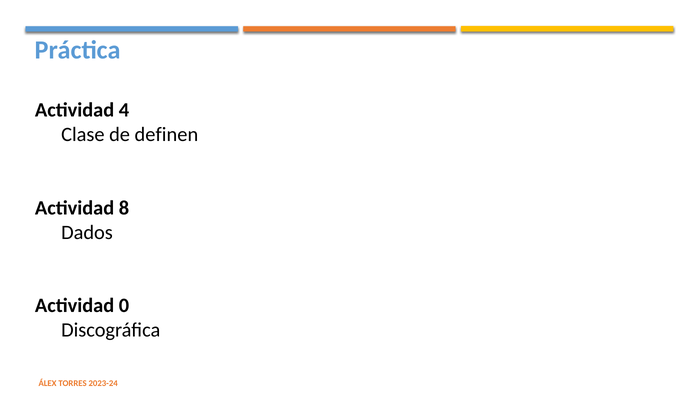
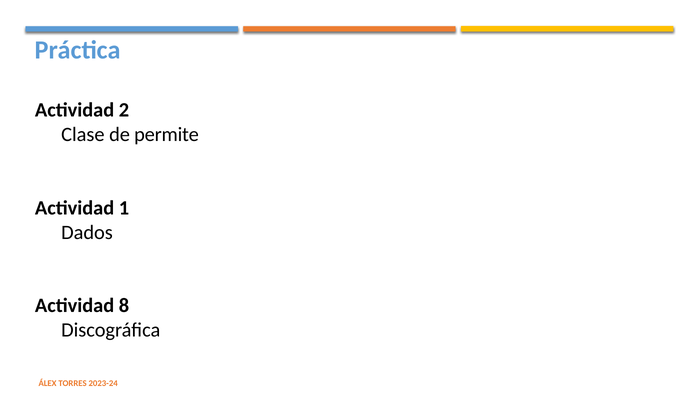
4: 4 -> 2
definen: definen -> permite
8: 8 -> 1
0: 0 -> 8
